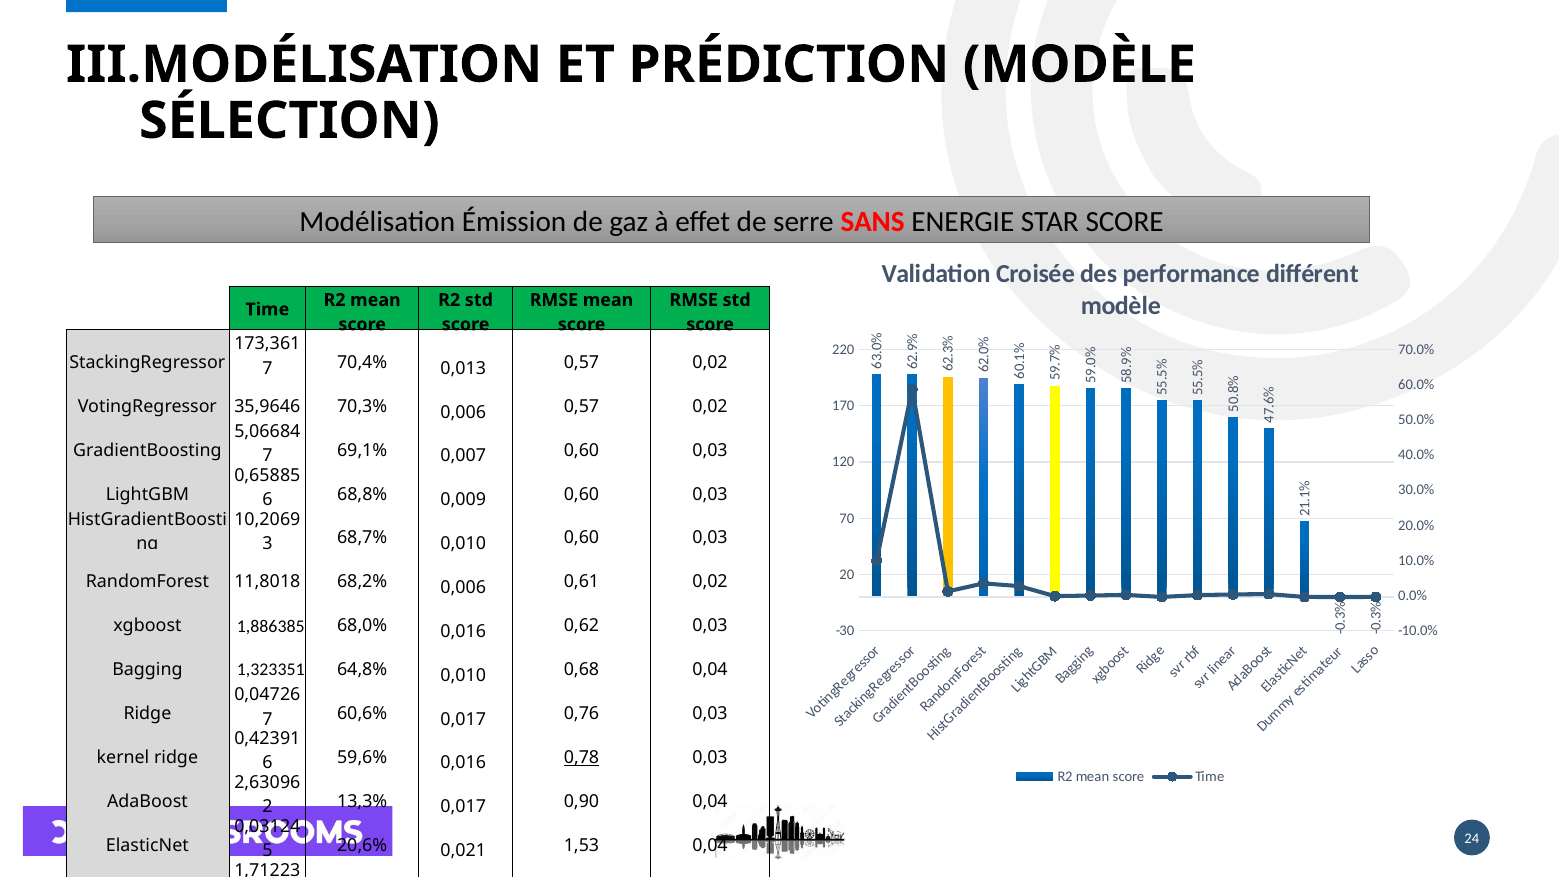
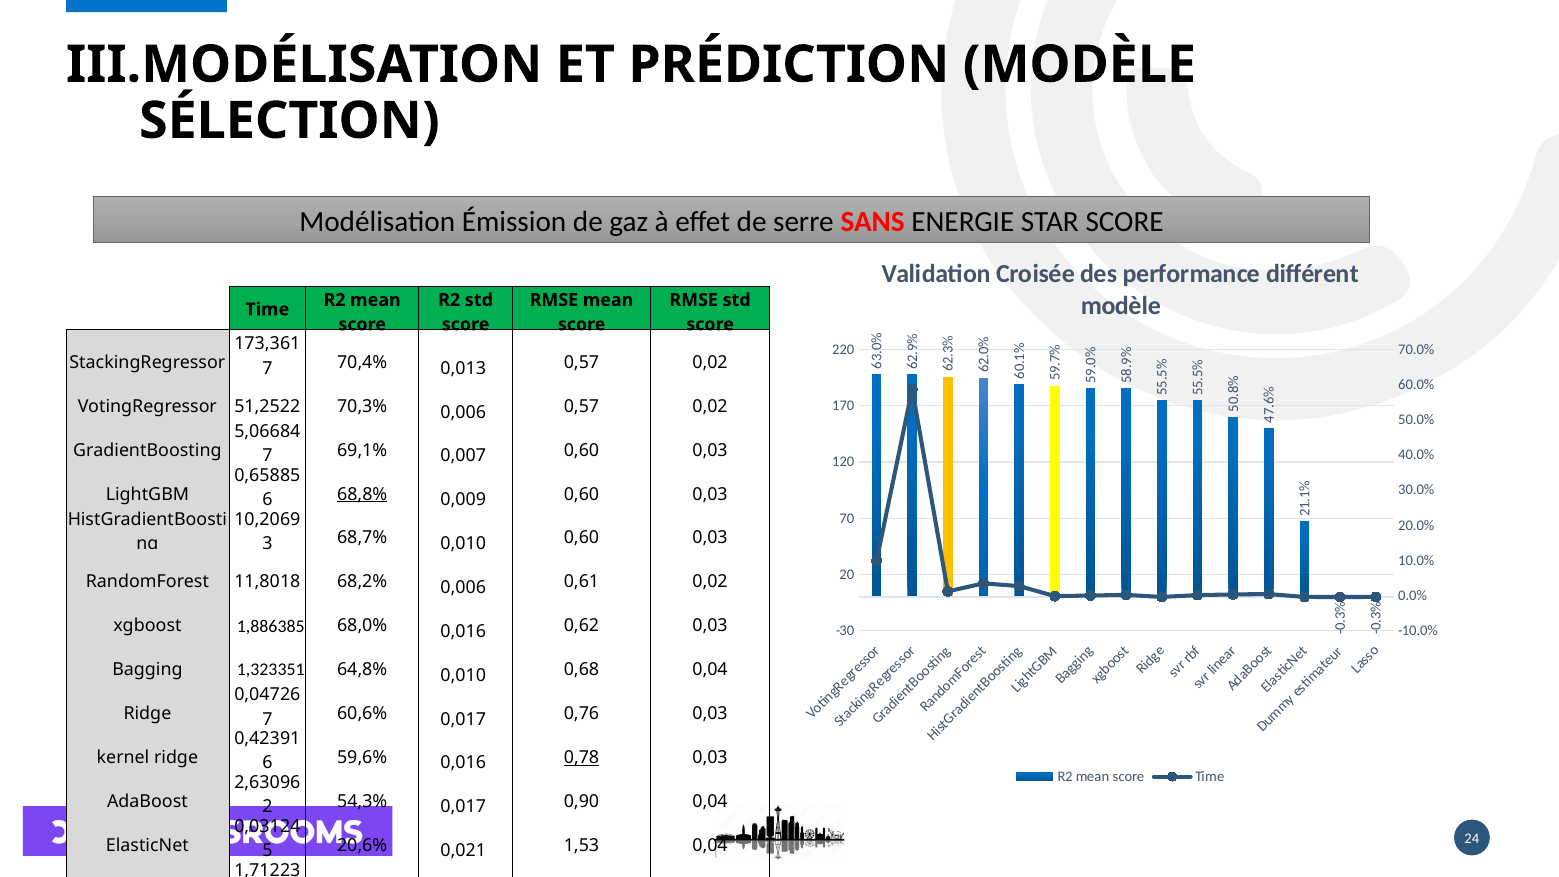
35,9646: 35,9646 -> 51,2522
68,8% underline: none -> present
13,3%: 13,3% -> 54,3%
